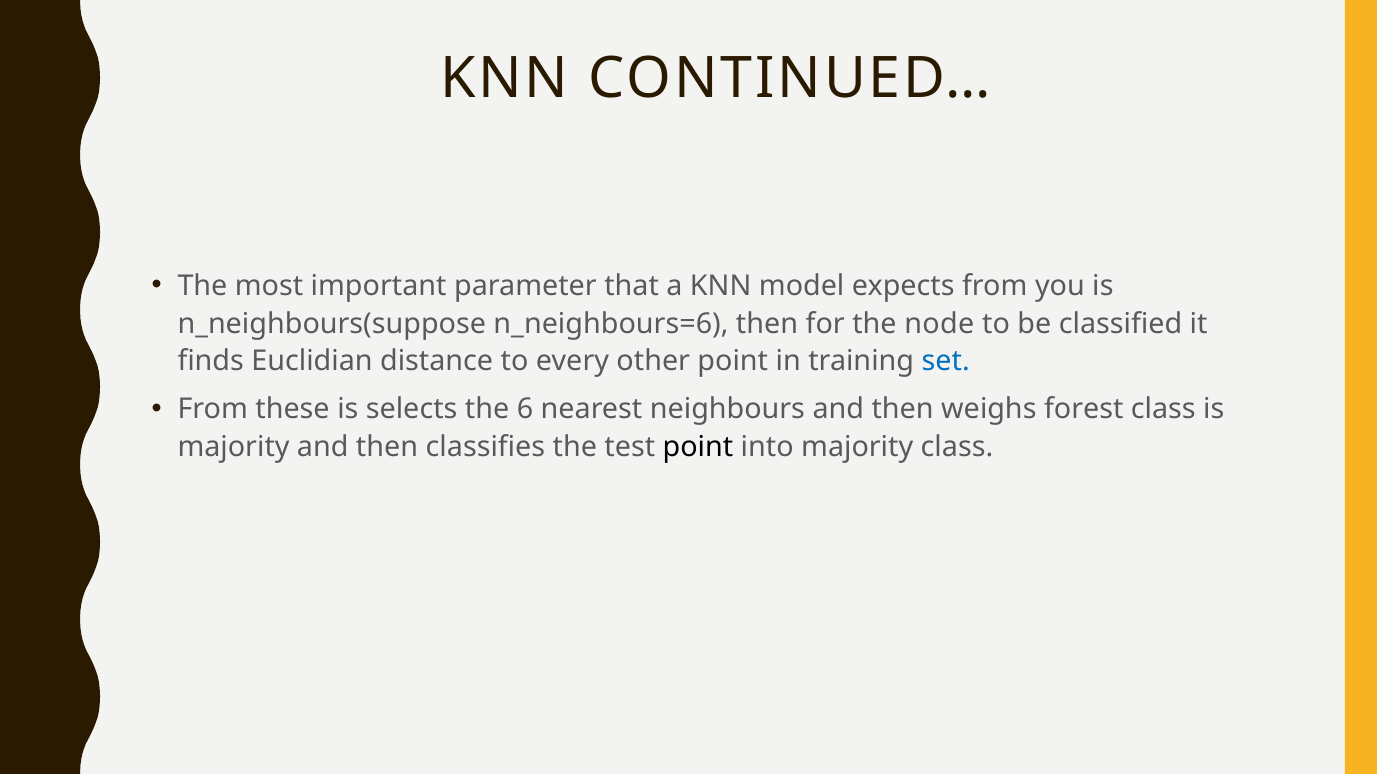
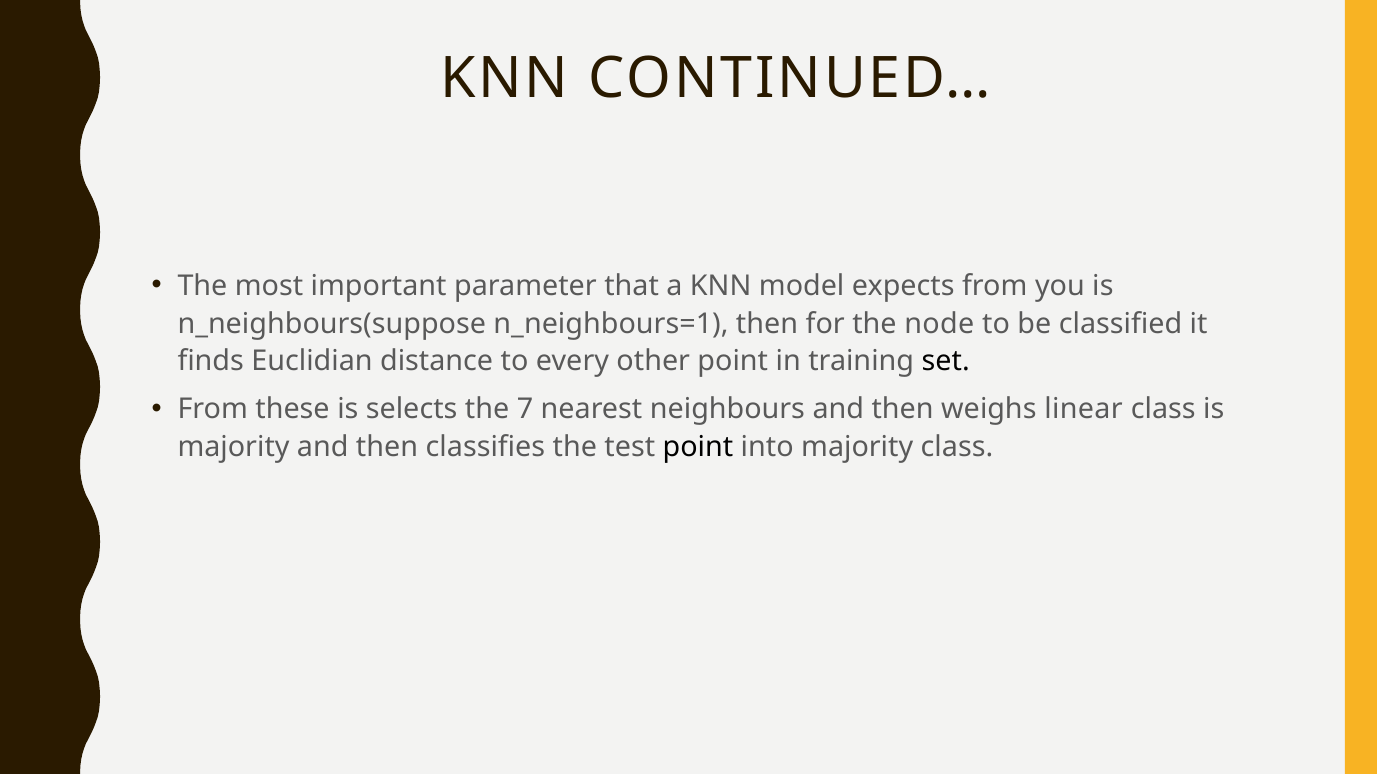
n_neighbours=6: n_neighbours=6 -> n_neighbours=1
set colour: blue -> black
6: 6 -> 7
forest: forest -> linear
